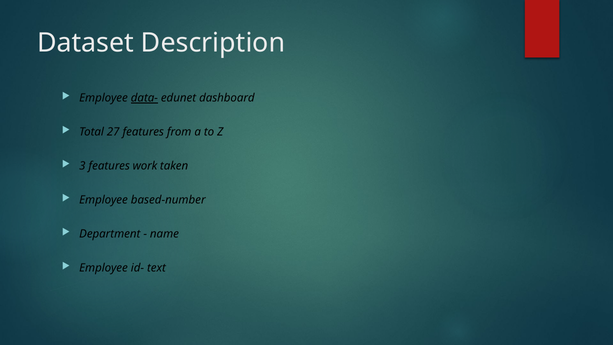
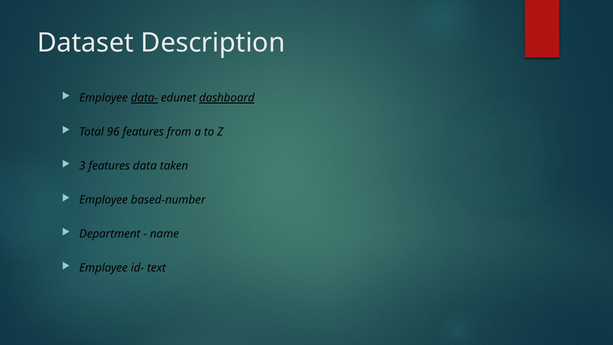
dashboard underline: none -> present
27: 27 -> 96
work: work -> data
